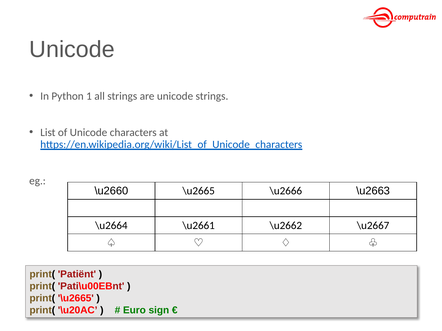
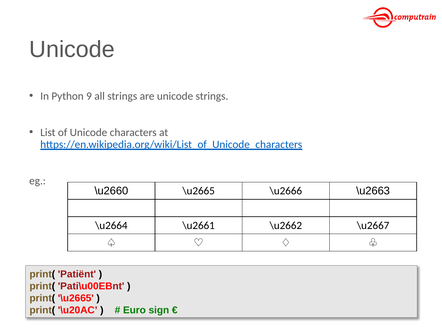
1: 1 -> 9
